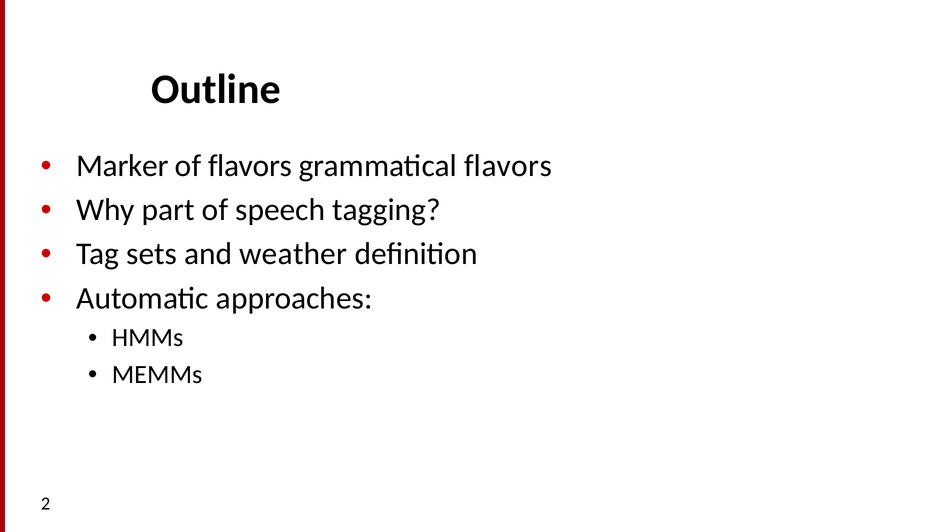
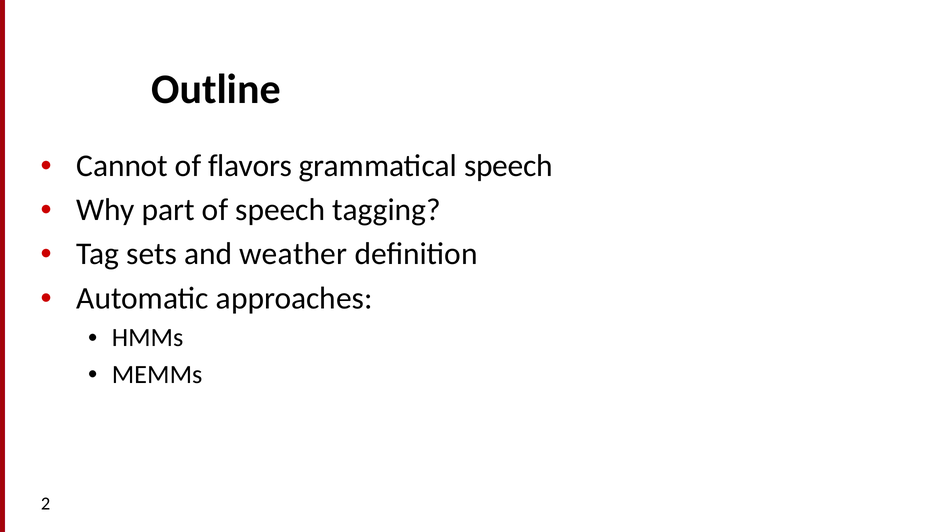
Marker: Marker -> Cannot
grammatical flavors: flavors -> speech
